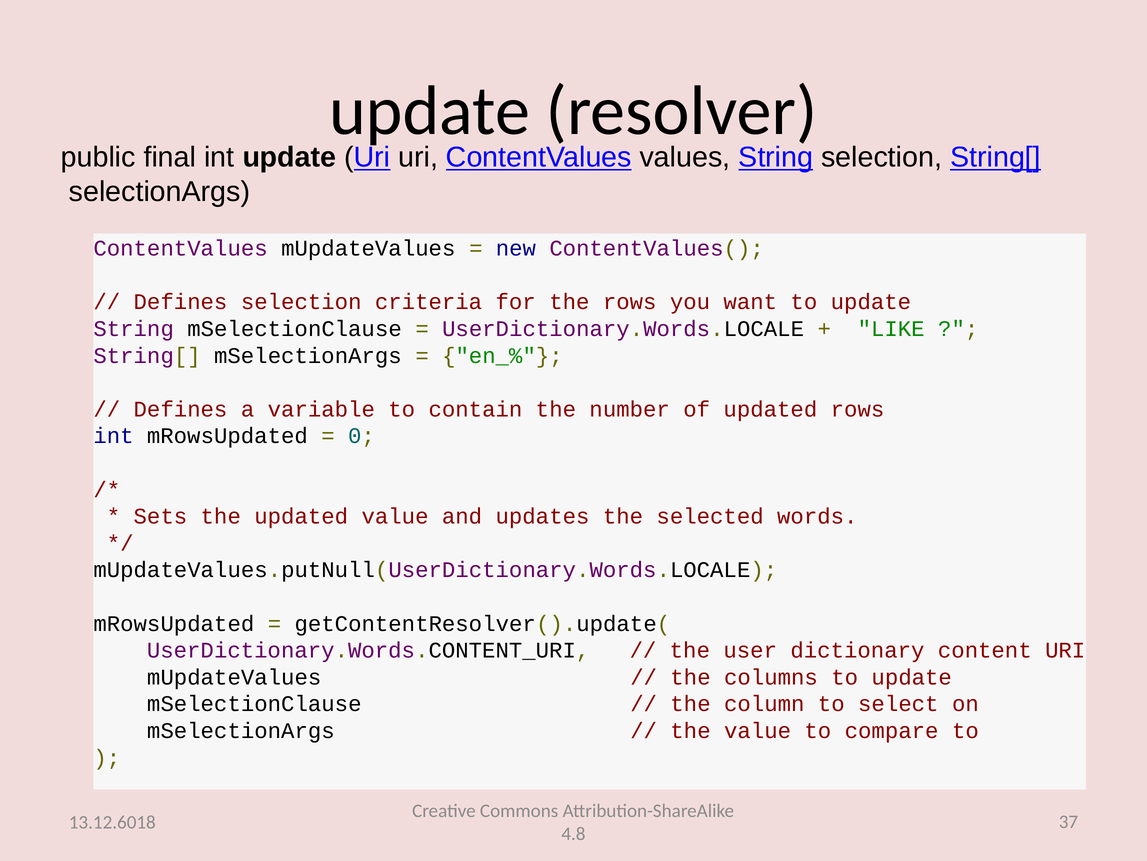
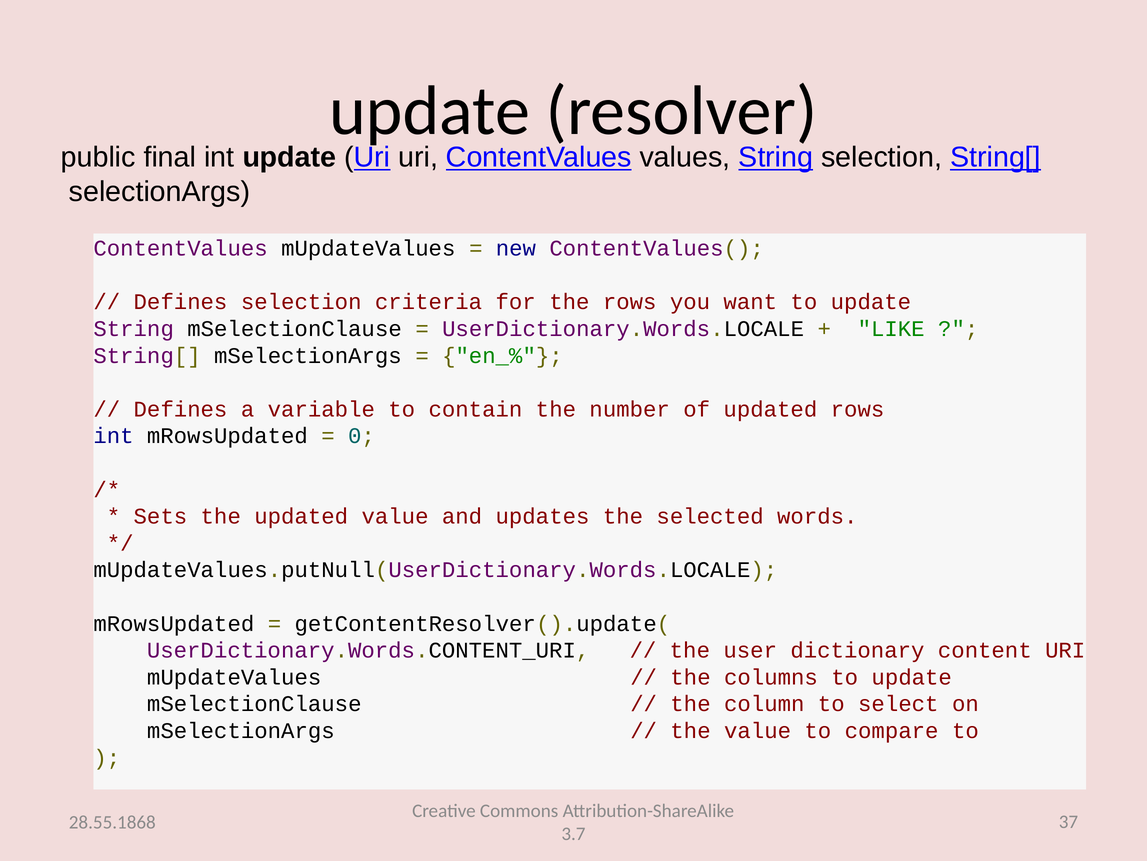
13.12.6018: 13.12.6018 -> 28.55.1868
4.8: 4.8 -> 3.7
